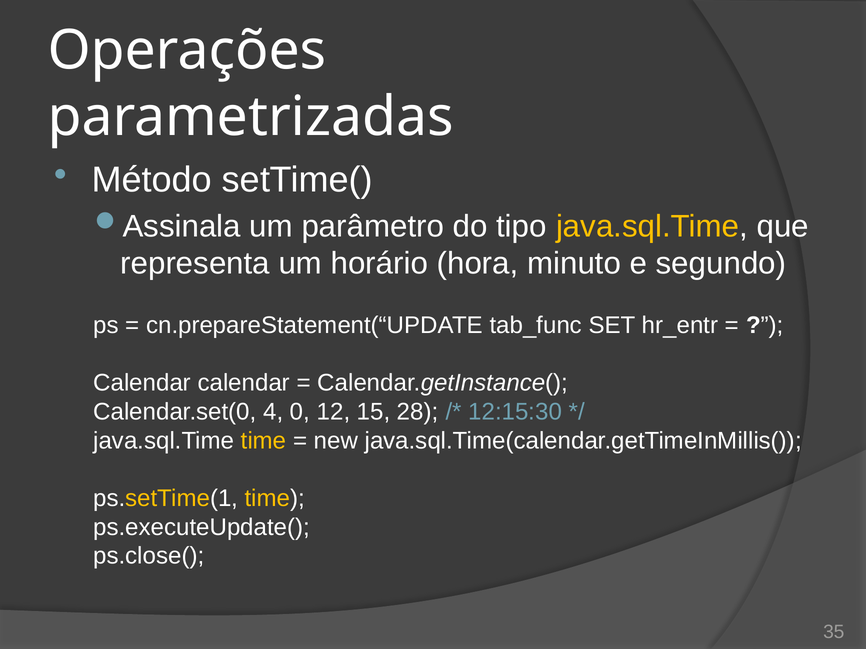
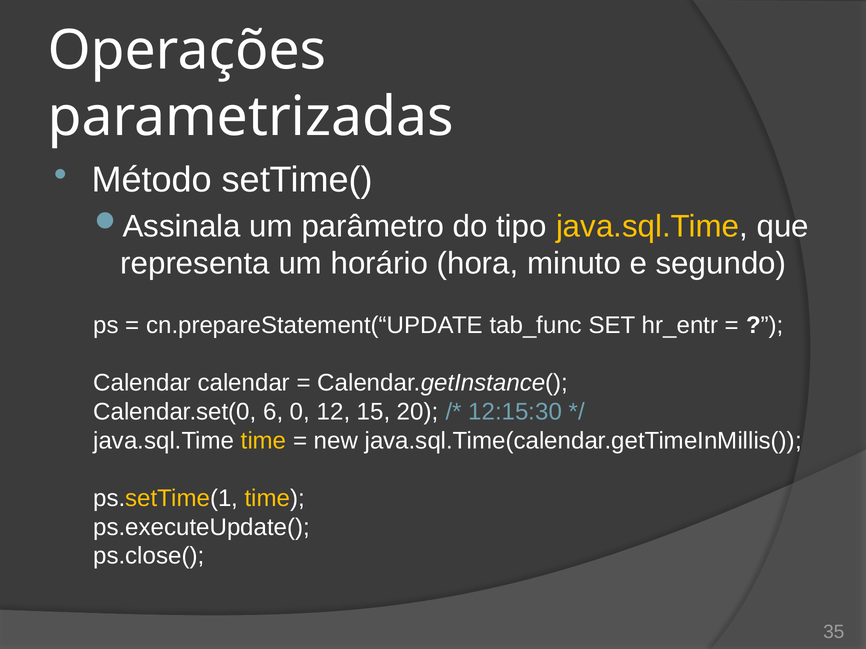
4: 4 -> 6
28: 28 -> 20
